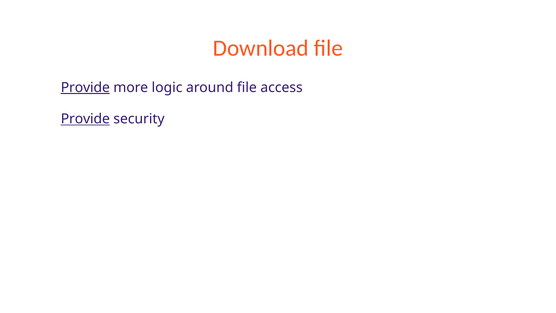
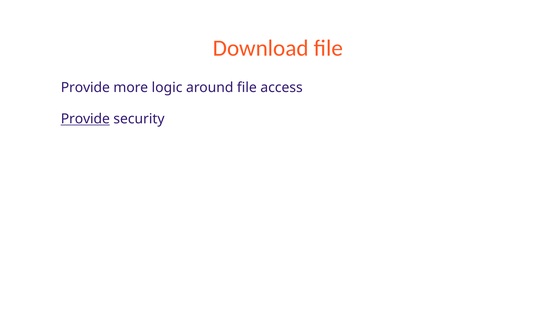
Provide at (85, 87) underline: present -> none
